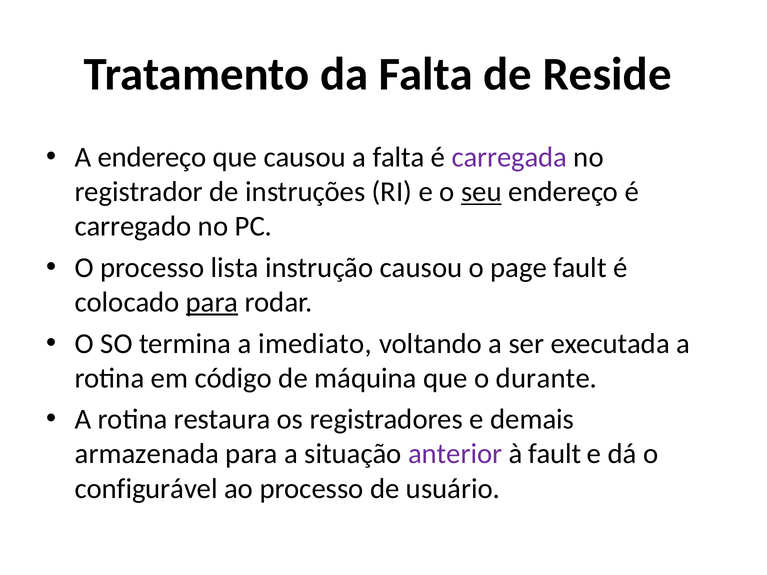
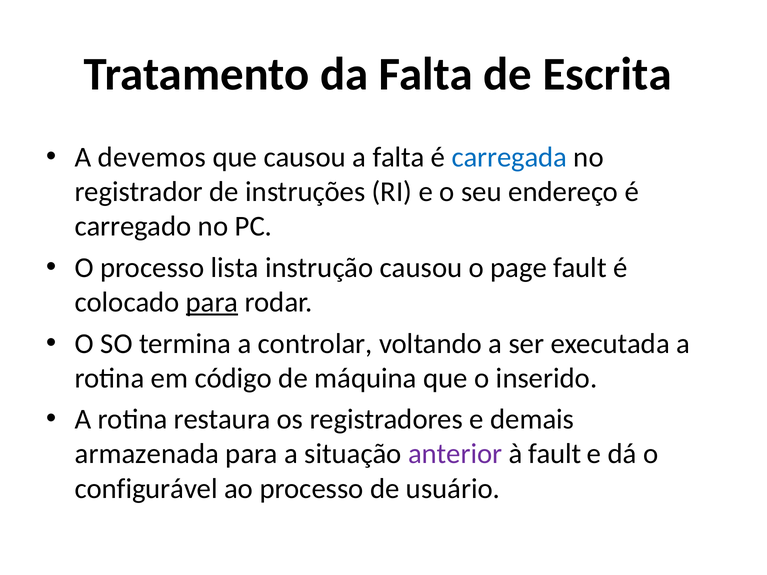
Reside: Reside -> Escrita
A endereço: endereço -> devemos
carregada colour: purple -> blue
seu underline: present -> none
imediato: imediato -> controlar
durante: durante -> inserido
